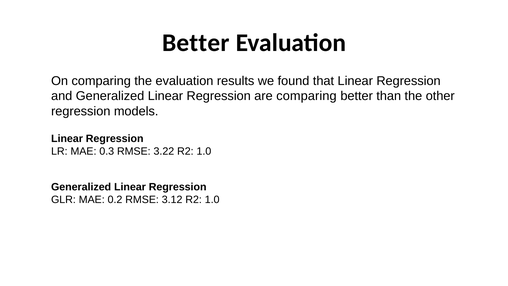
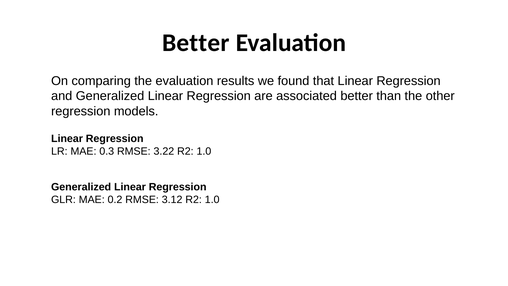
are comparing: comparing -> associated
